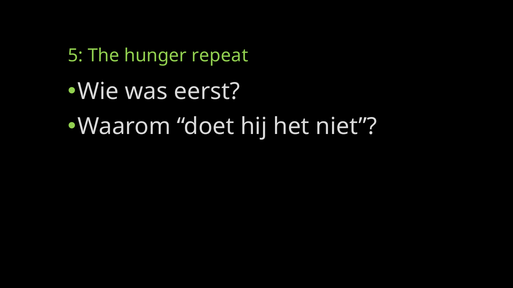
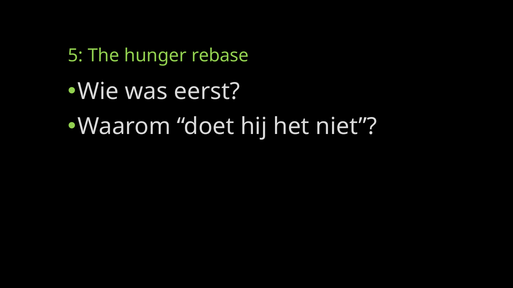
repeat: repeat -> rebase
